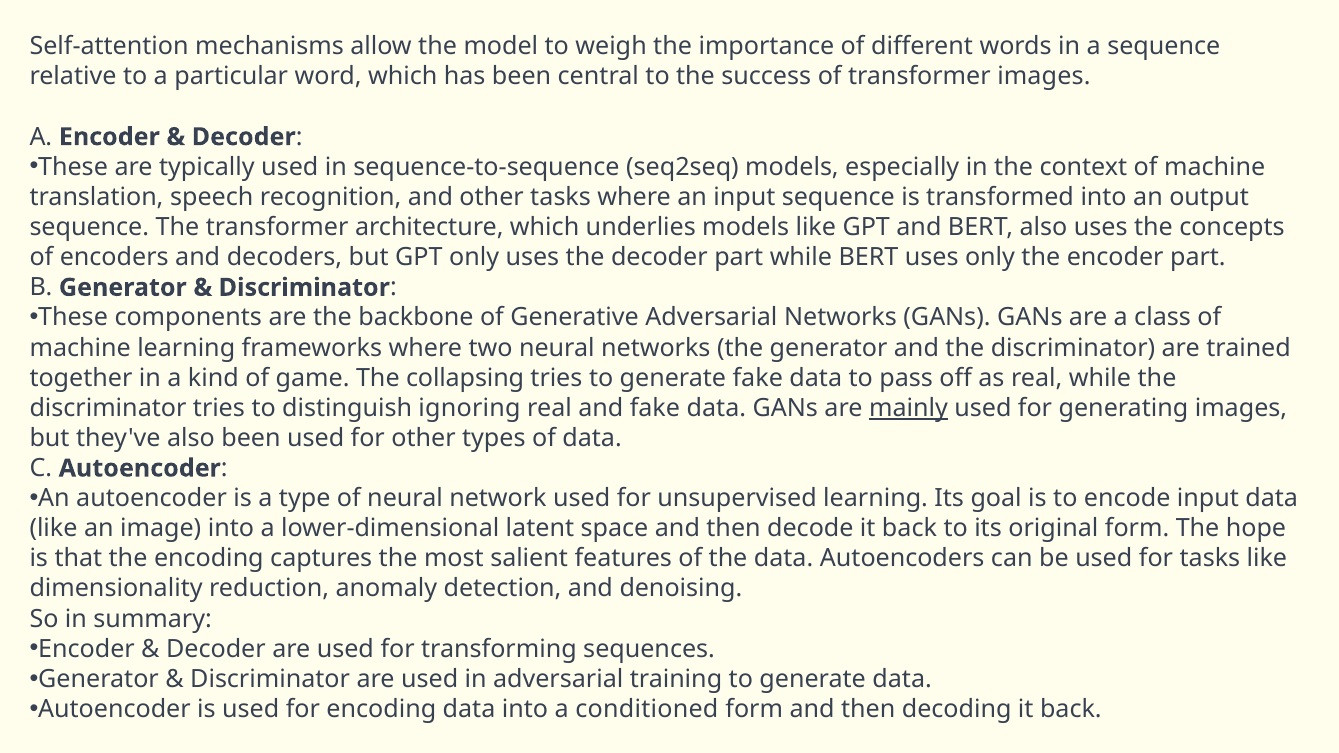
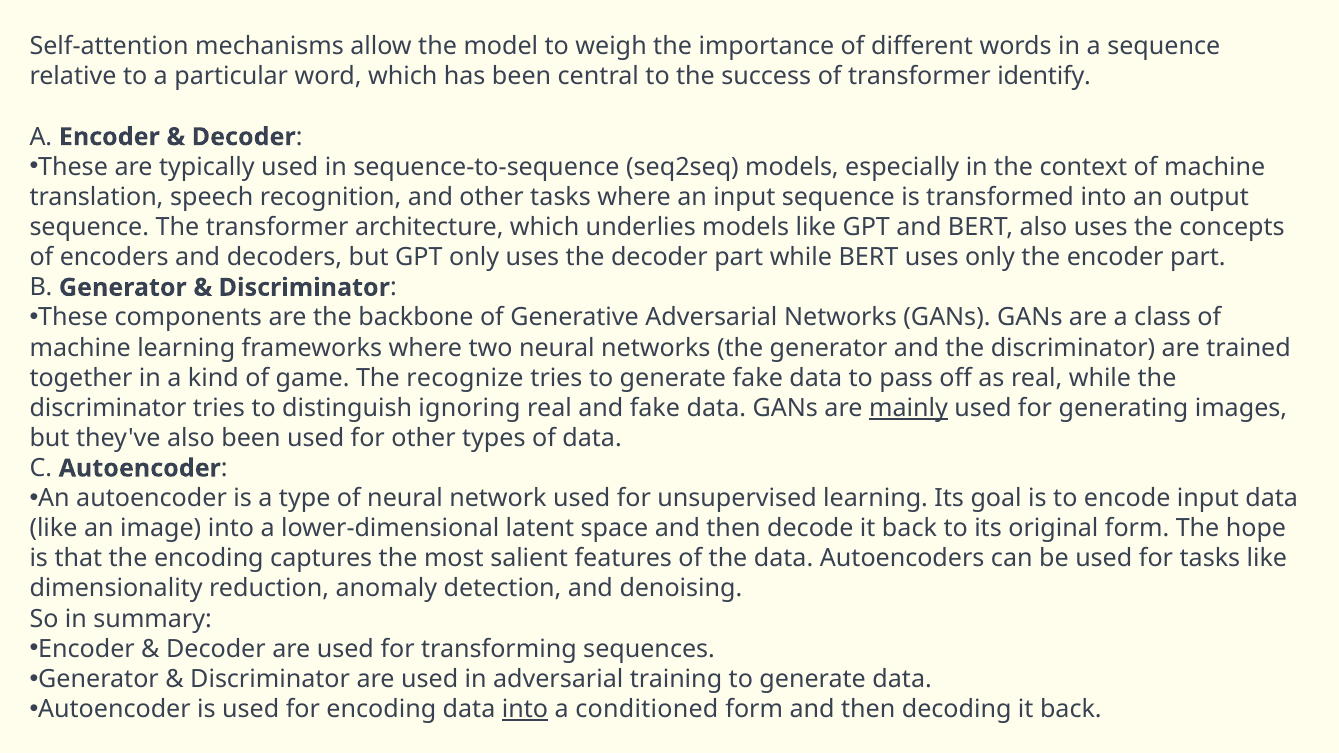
transformer images: images -> identify
collapsing: collapsing -> recognize
into at (525, 709) underline: none -> present
